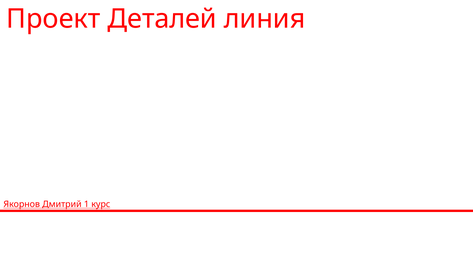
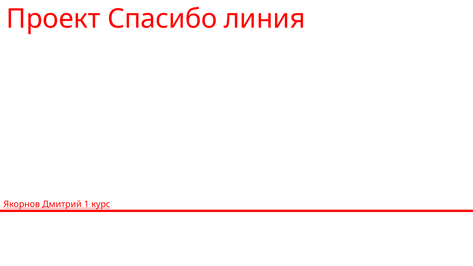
Деталей: Деталей -> Спасибо
